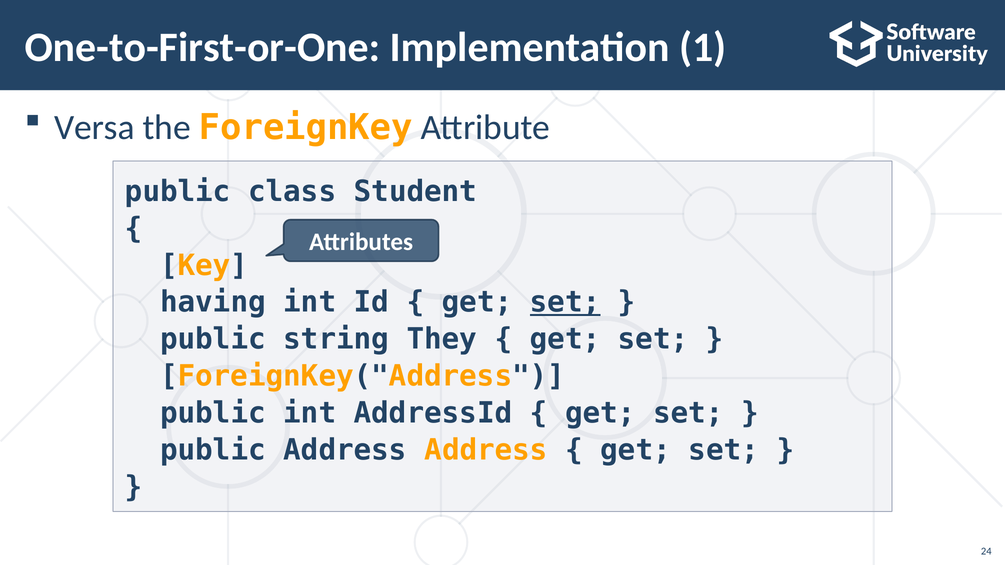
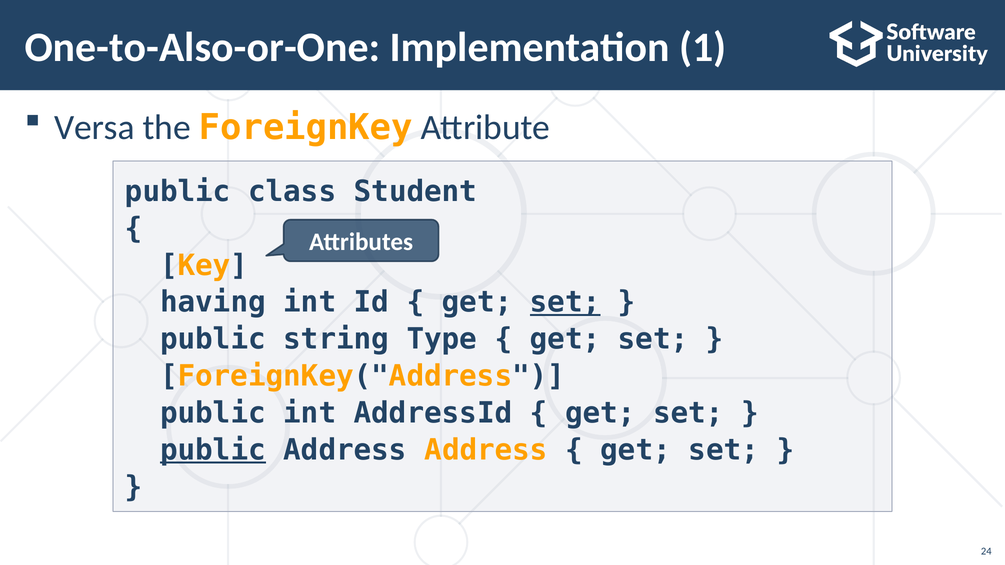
One-to-First-or-One: One-to-First-or-One -> One-to-Also-or-One
They: They -> Type
public at (213, 450) underline: none -> present
